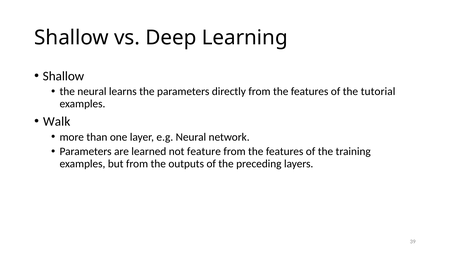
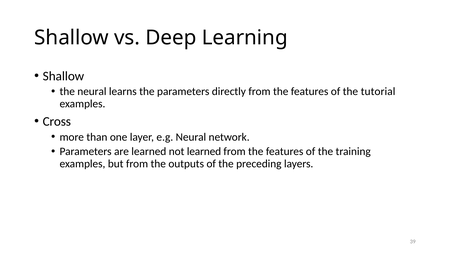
Walk: Walk -> Cross
not feature: feature -> learned
